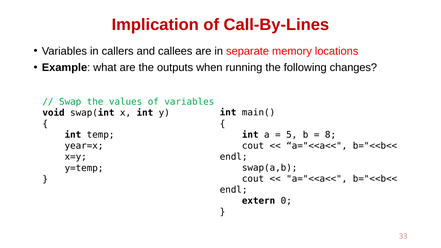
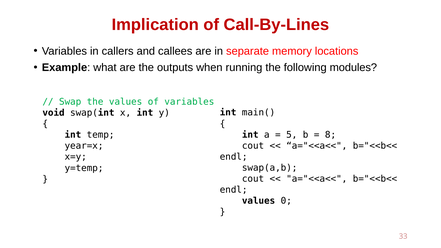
changes: changes -> modules
extern at (259, 201): extern -> values
